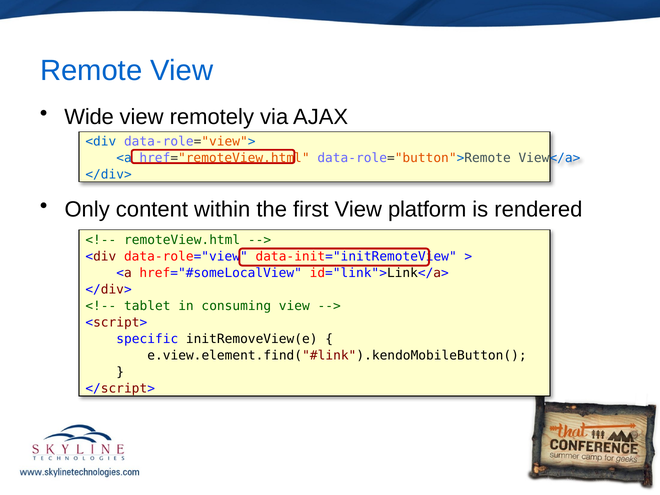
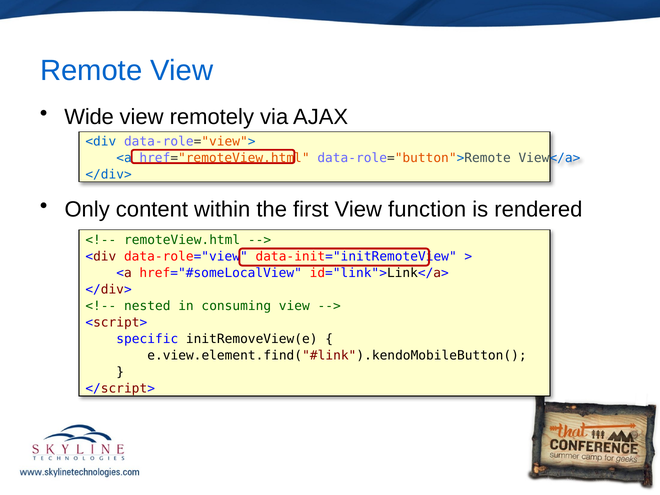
platform: platform -> function
tablet: tablet -> nested
